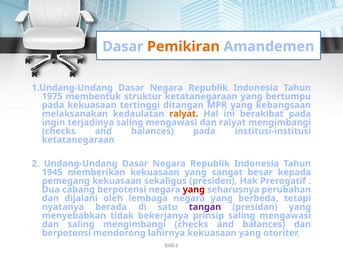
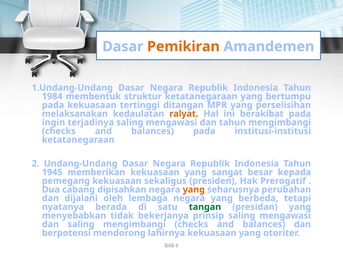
1975: 1975 -> 1984
kebangsaan: kebangsaan -> perselisihan
dan ralyat: ralyat -> tahun
cabang berpotensi: berpotensi -> dipisahkan
yang at (194, 190) colour: red -> orange
tangan colour: purple -> green
